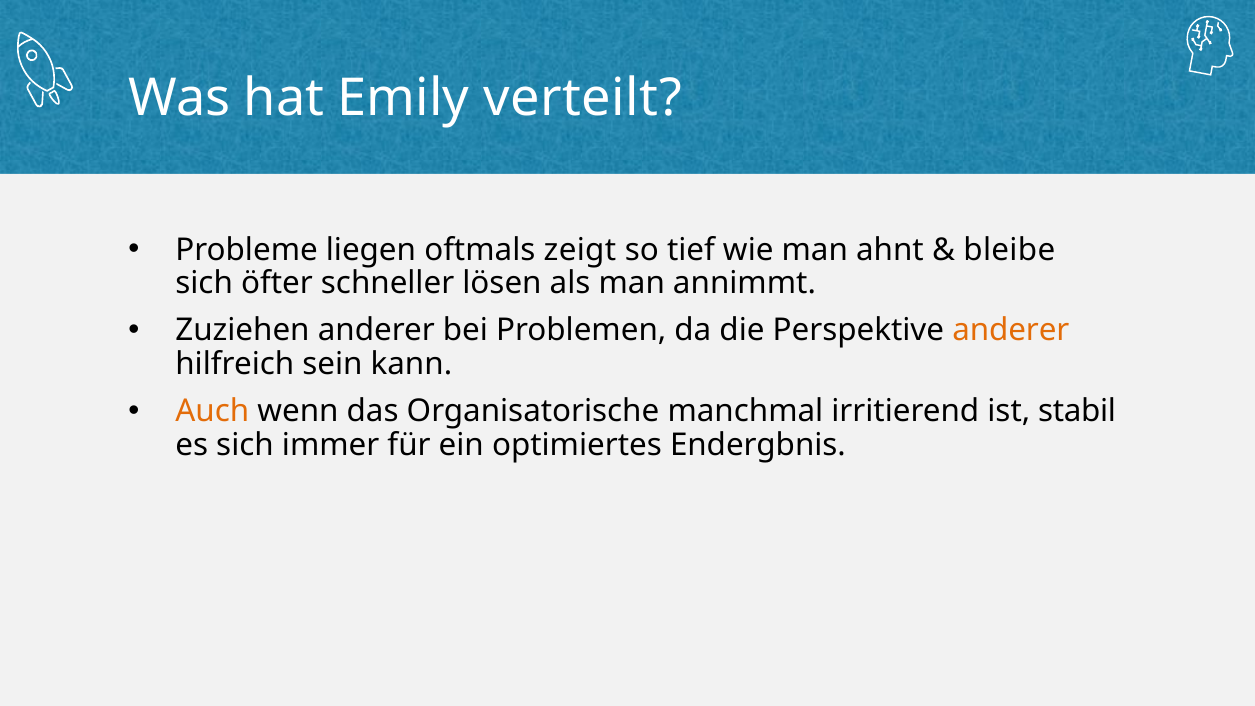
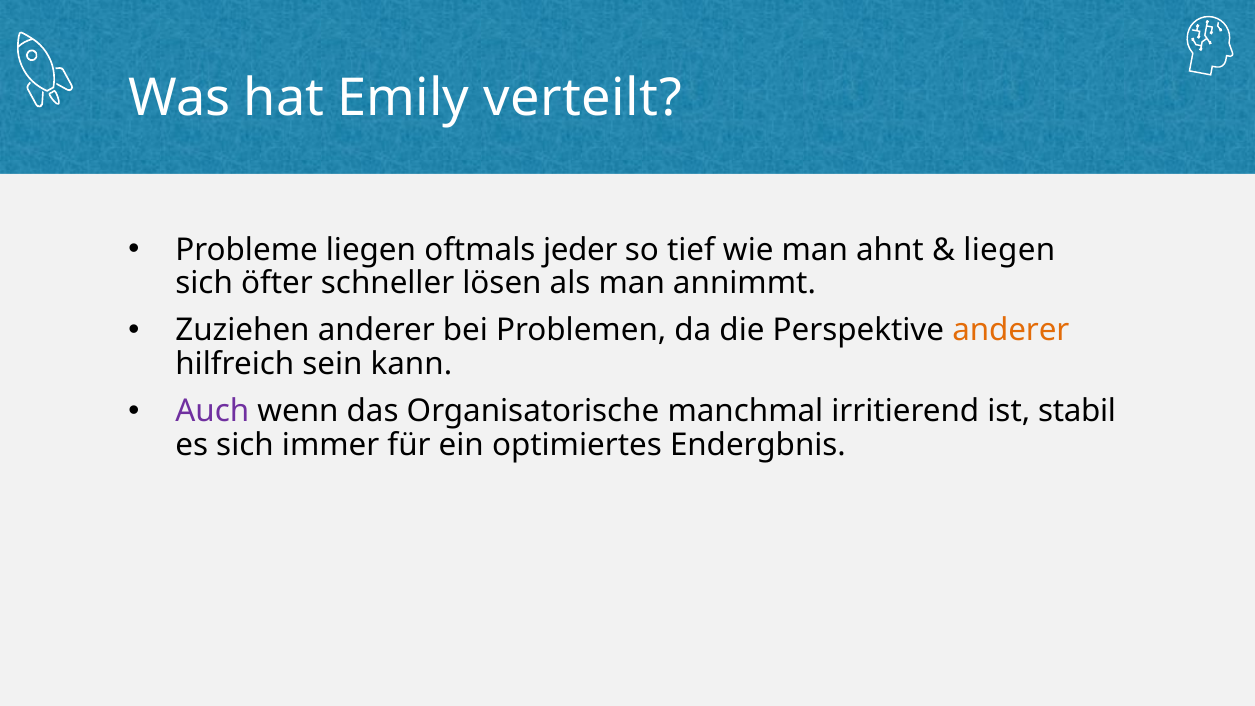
zeigt: zeigt -> jeder
bleibe at (1009, 250): bleibe -> liegen
Auch colour: orange -> purple
